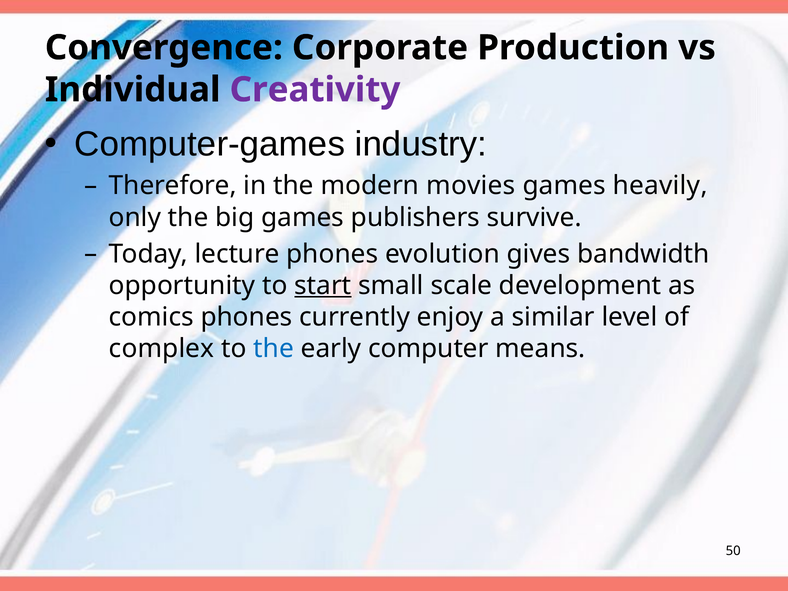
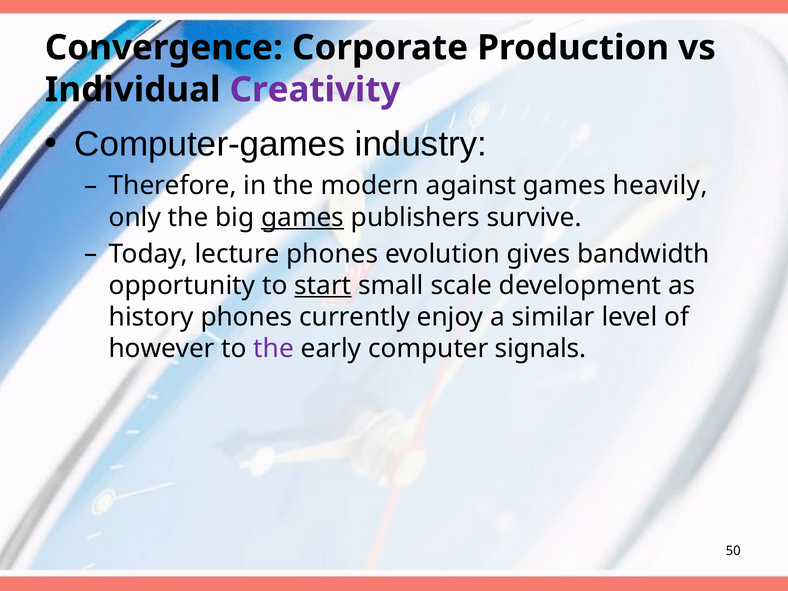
movies: movies -> against
games at (303, 217) underline: none -> present
comics: comics -> history
complex: complex -> however
the at (274, 349) colour: blue -> purple
means: means -> signals
